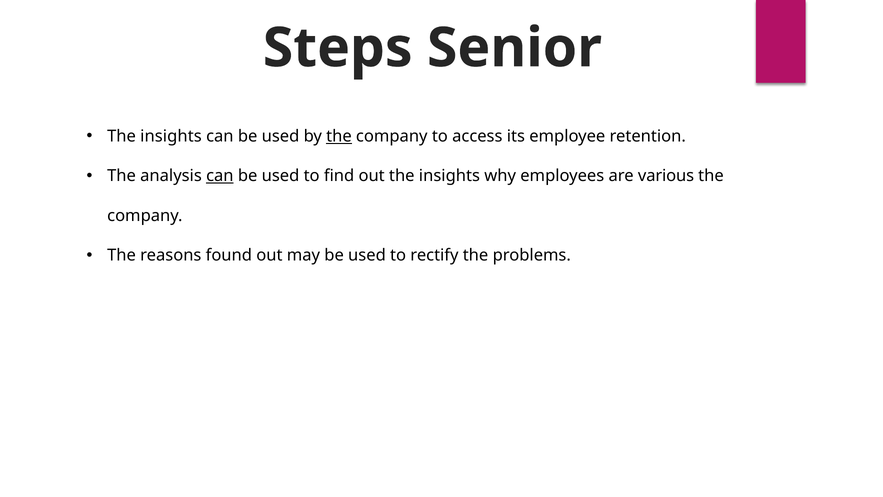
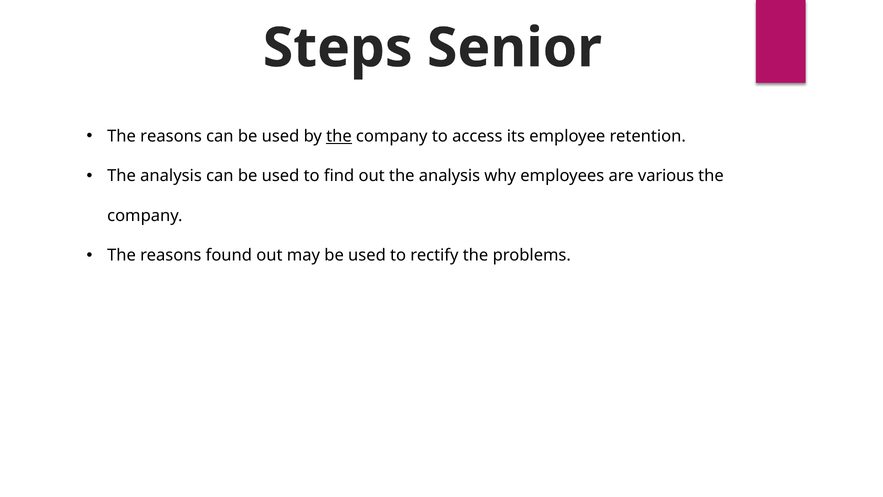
insights at (171, 136): insights -> reasons
can at (220, 176) underline: present -> none
out the insights: insights -> analysis
